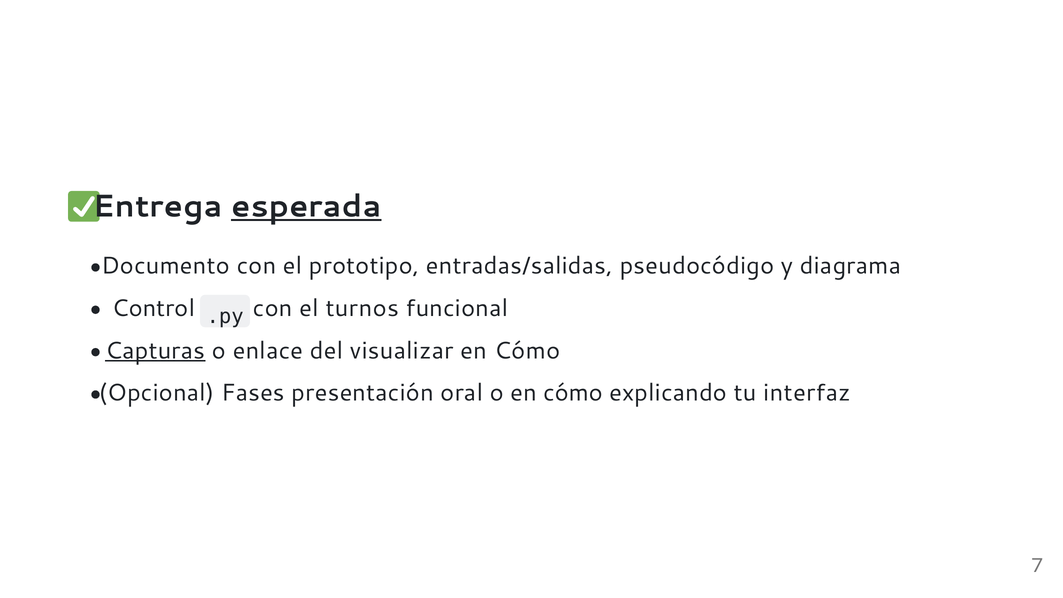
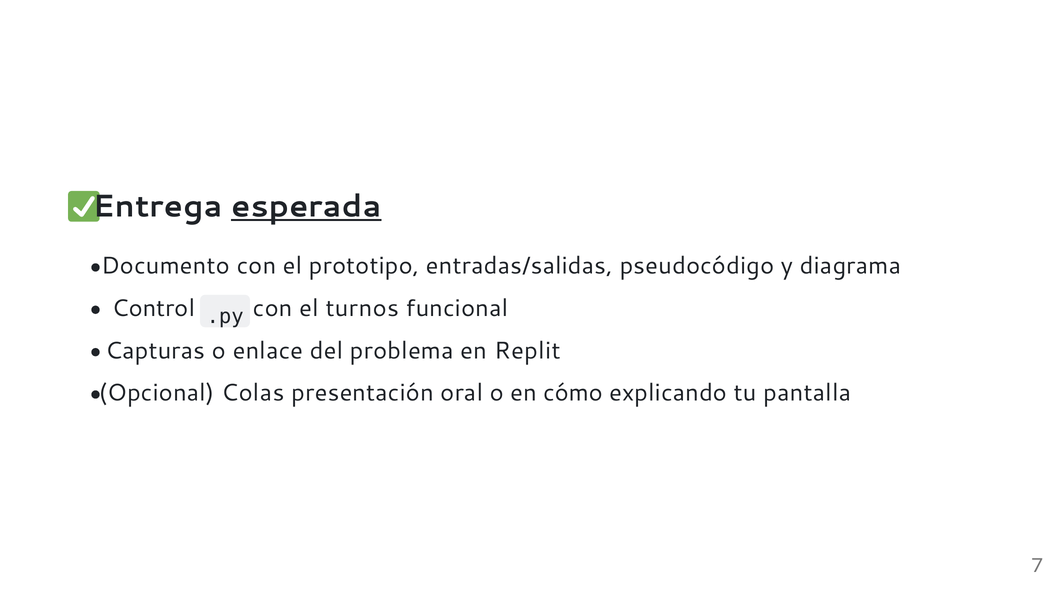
Capturas underline: present -> none
visualizar: visualizar -> problema
Cómo at (527, 351): Cómo -> Replit
Fases: Fases -> Colas
interfaz: interfaz -> pantalla
